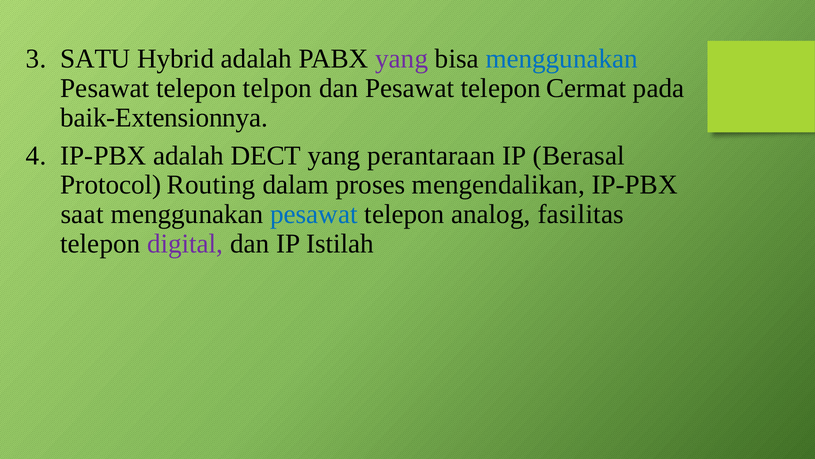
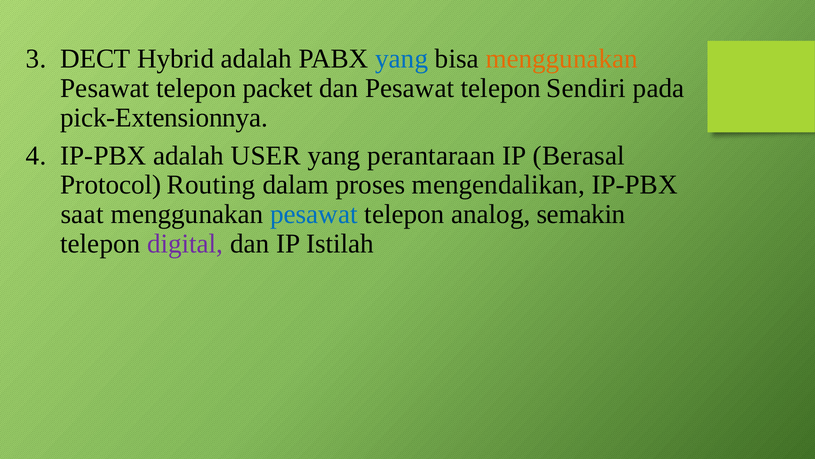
SATU: SATU -> DECT
yang at (402, 59) colour: purple -> blue
menggunakan at (562, 59) colour: blue -> orange
telpon: telpon -> packet
Cermat: Cermat -> Sendiri
baik-Extensionnya: baik-Extensionnya -> pick-Extensionnya
DECT: DECT -> USER
fasilitas: fasilitas -> semakin
